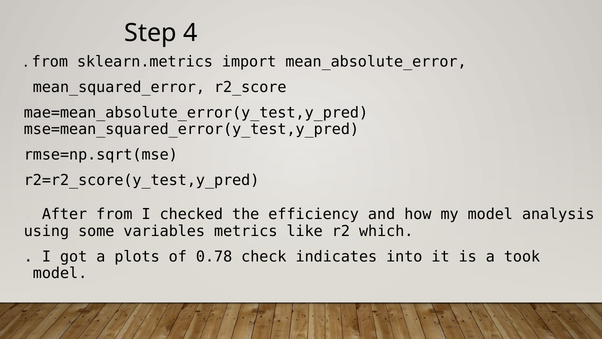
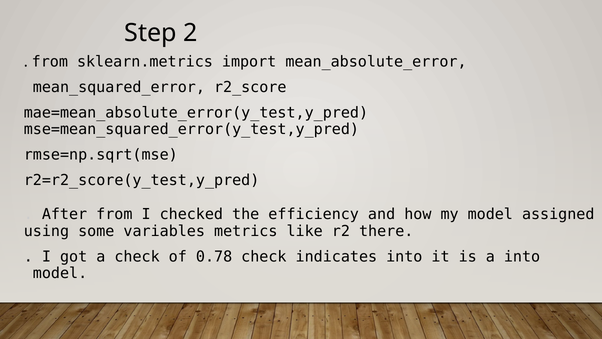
4: 4 -> 2
analysis: analysis -> assigned
which: which -> there
a plots: plots -> check
a took: took -> into
